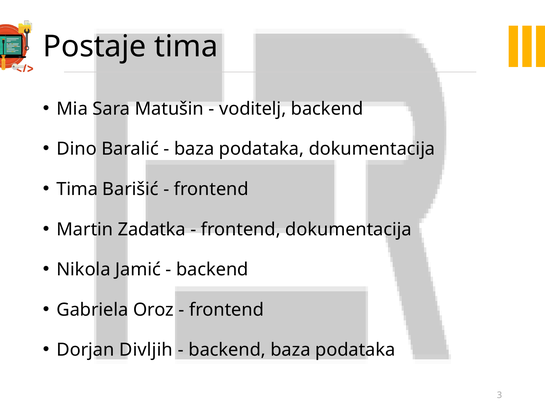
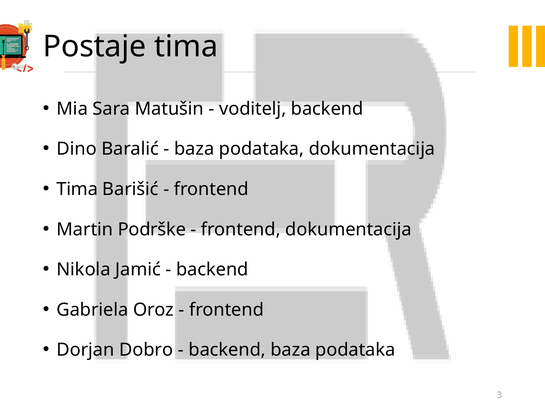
Zadatka: Zadatka -> Podrške
Divljih: Divljih -> Dobro
